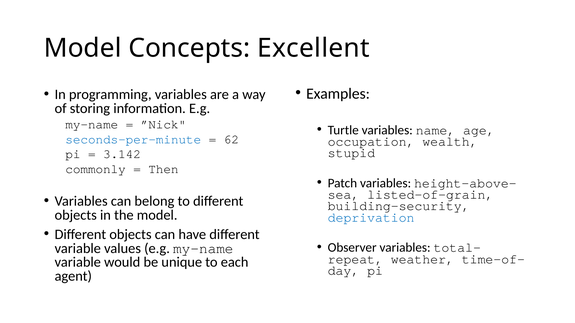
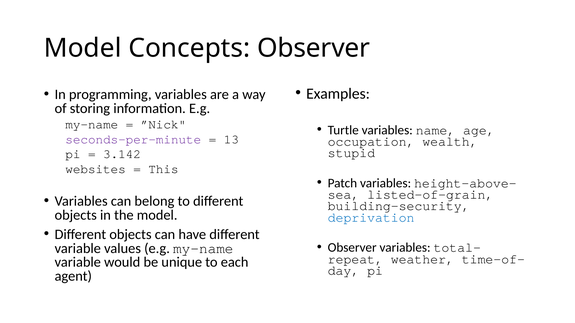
Concepts Excellent: Excellent -> Observer
seconds-per-minute colour: blue -> purple
62: 62 -> 13
commonly: commonly -> websites
Then: Then -> This
